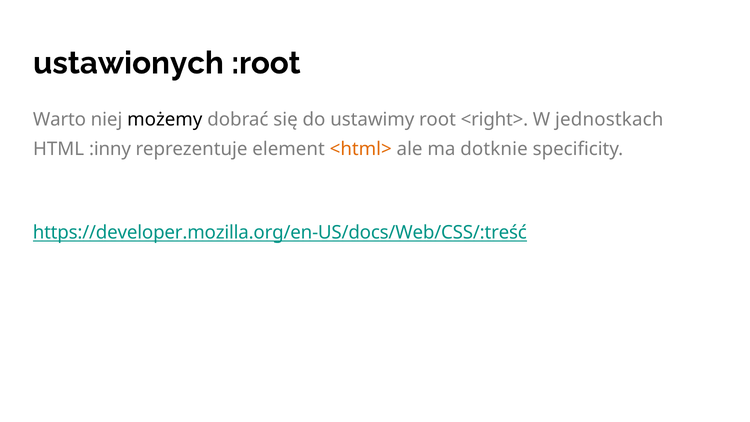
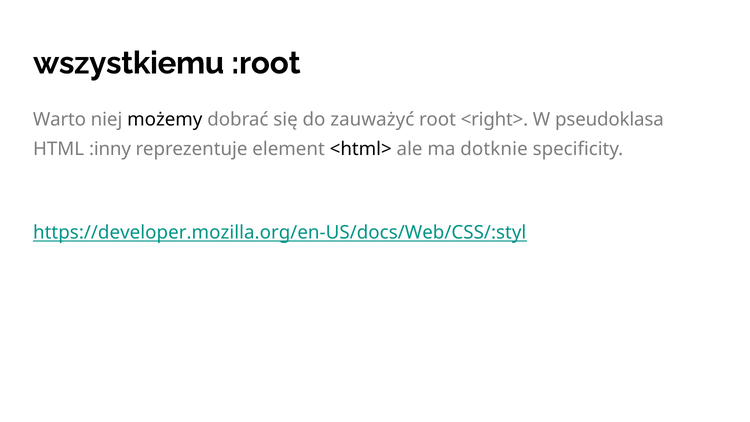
ustawionych: ustawionych -> wszystkiemu
ustawimy: ustawimy -> zauważyć
jednostkach: jednostkach -> pseudoklasa
<html> colour: orange -> black
https://developer.mozilla.org/en-US/docs/Web/CSS/:treść: https://developer.mozilla.org/en-US/docs/Web/CSS/:treść -> https://developer.mozilla.org/en-US/docs/Web/CSS/:styl
